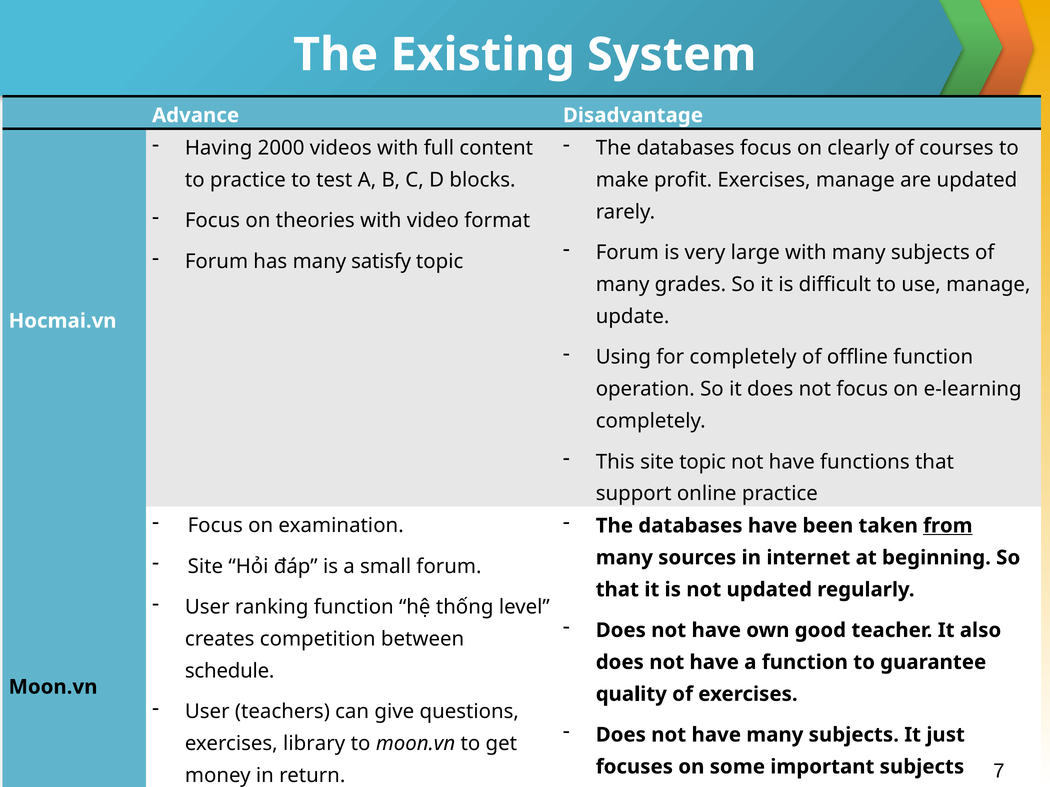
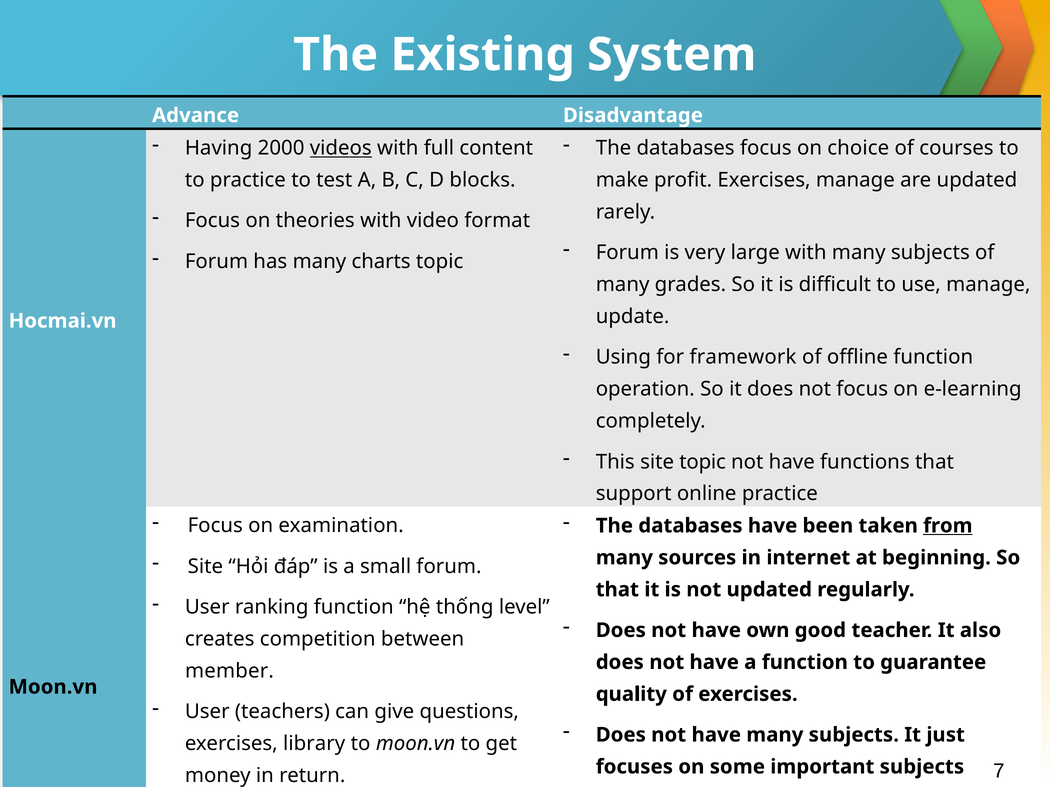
videos underline: none -> present
clearly: clearly -> choice
satisfy: satisfy -> charts
for completely: completely -> framework
schedule: schedule -> member
